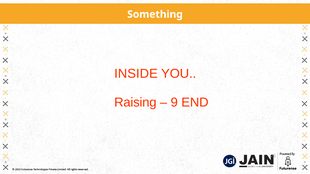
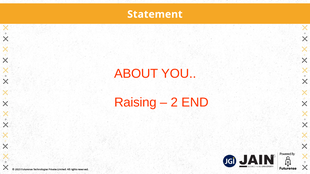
Something: Something -> Statement
INSIDE: INSIDE -> ABOUT
9: 9 -> 2
